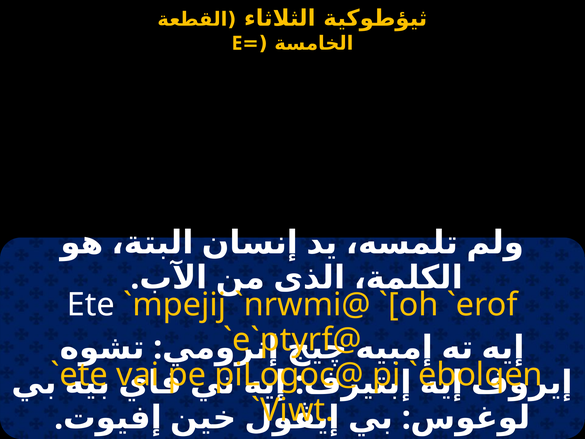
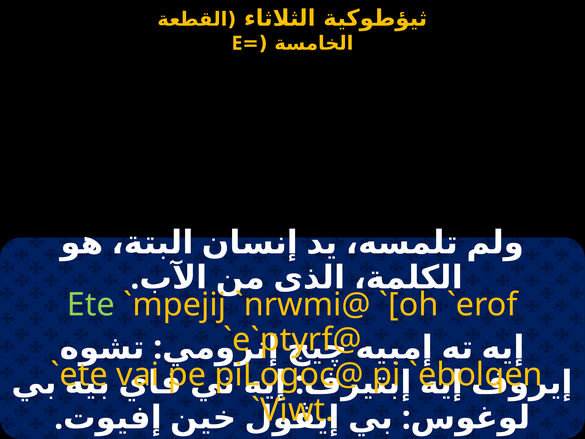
Ete colour: white -> light green
